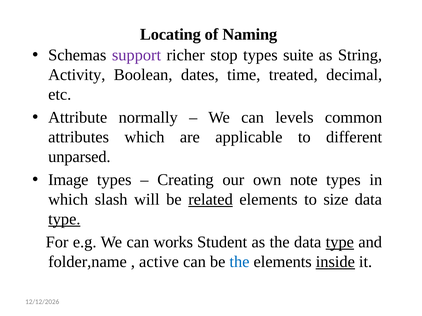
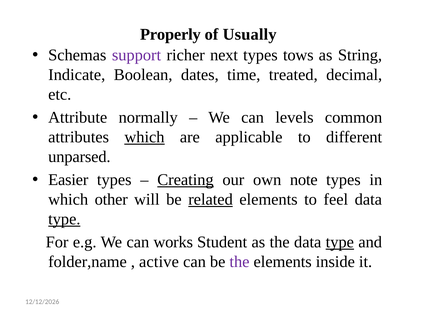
Locating: Locating -> Properly
Naming: Naming -> Usually
stop: stop -> next
suite: suite -> tows
Activity: Activity -> Indicate
which at (144, 137) underline: none -> present
Image: Image -> Easier
Creating underline: none -> present
slash: slash -> other
size: size -> feel
the at (239, 262) colour: blue -> purple
inside underline: present -> none
